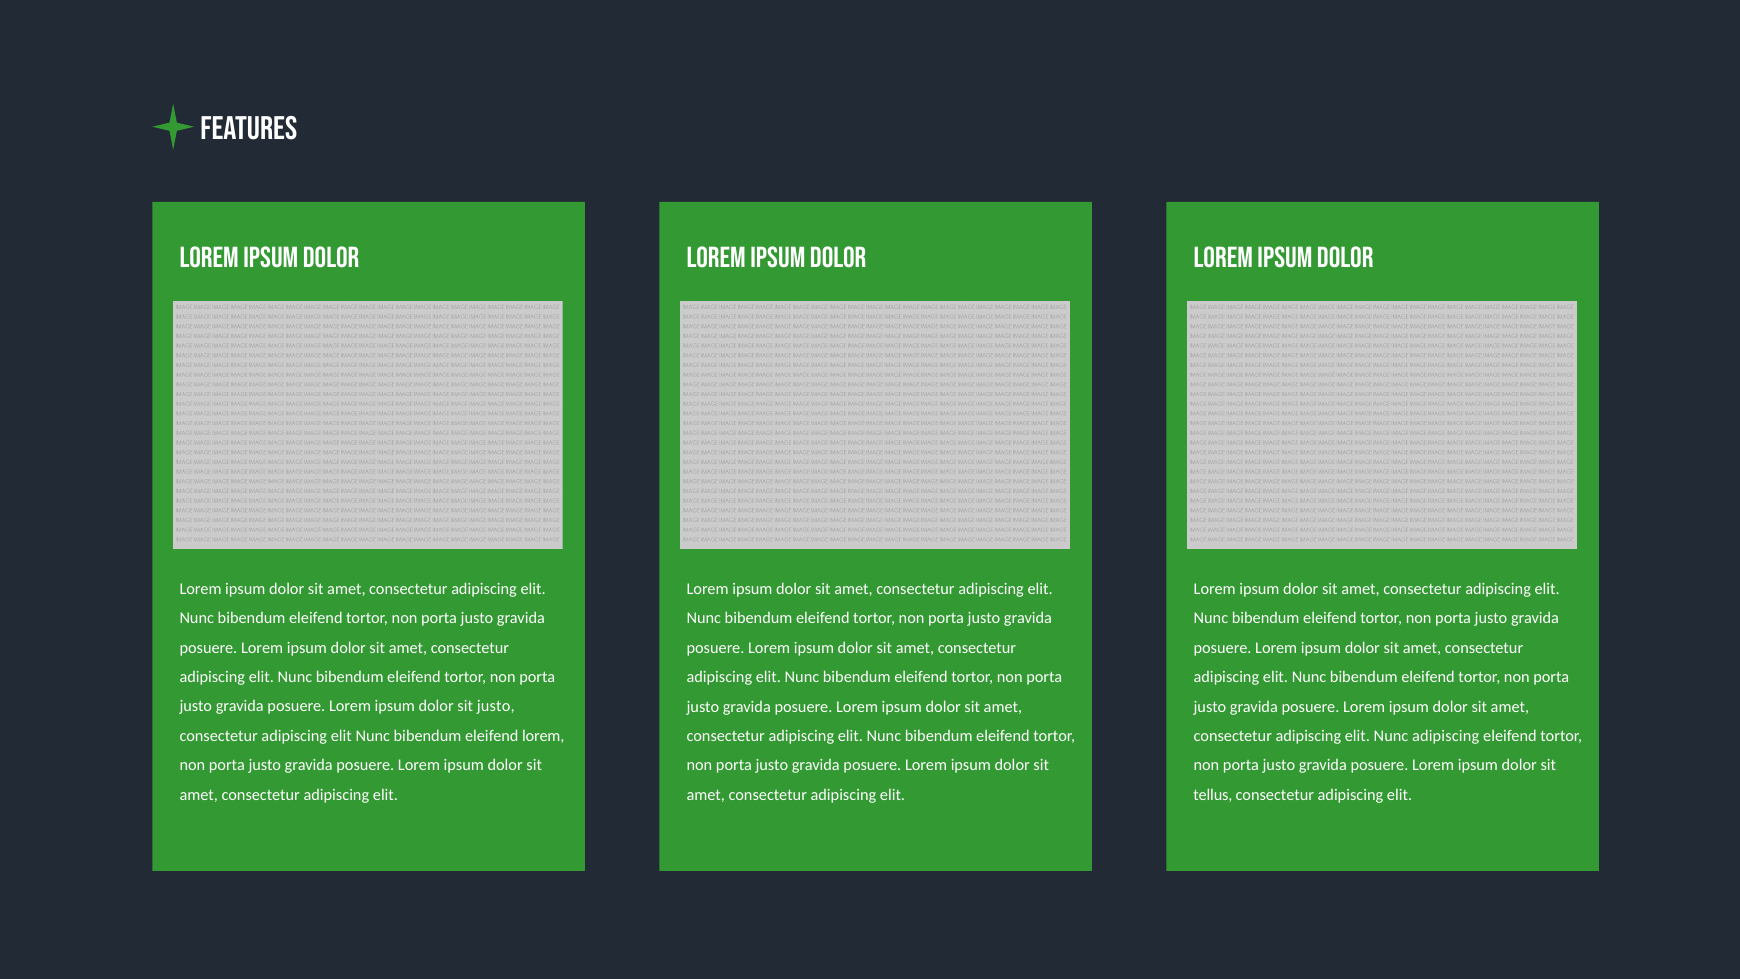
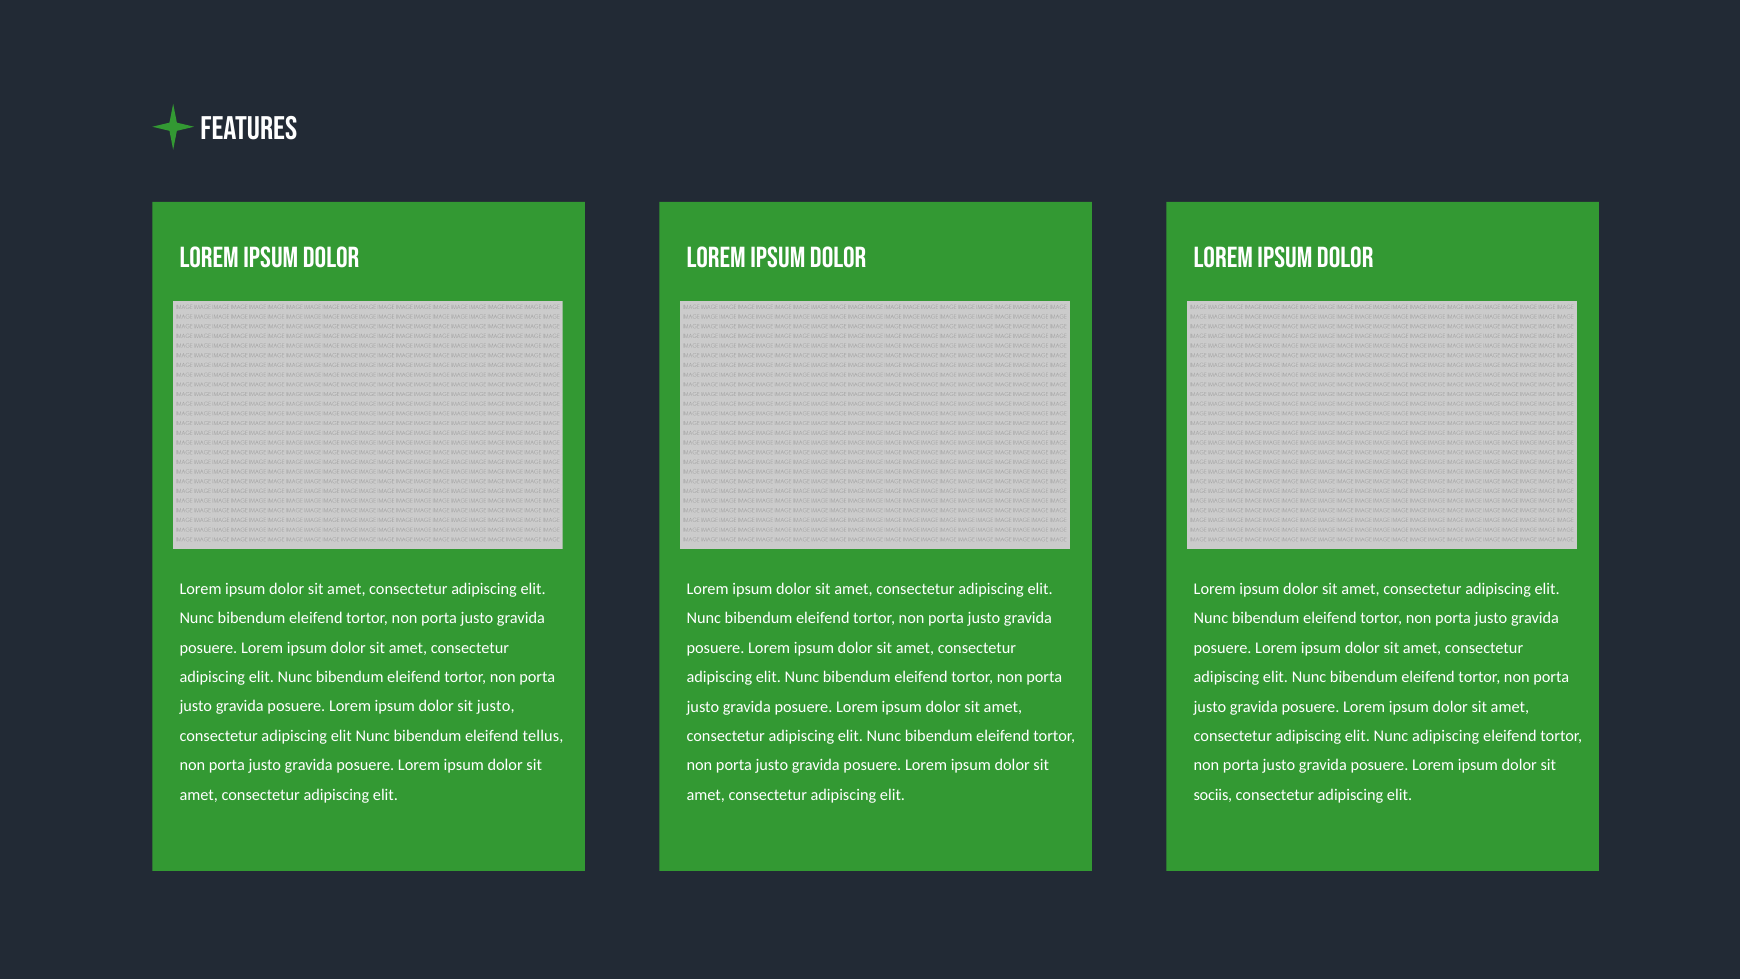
eleifend lorem: lorem -> tellus
tellus: tellus -> sociis
